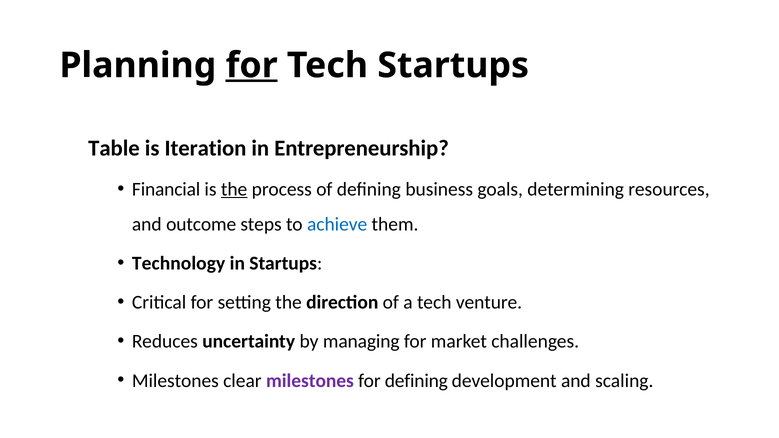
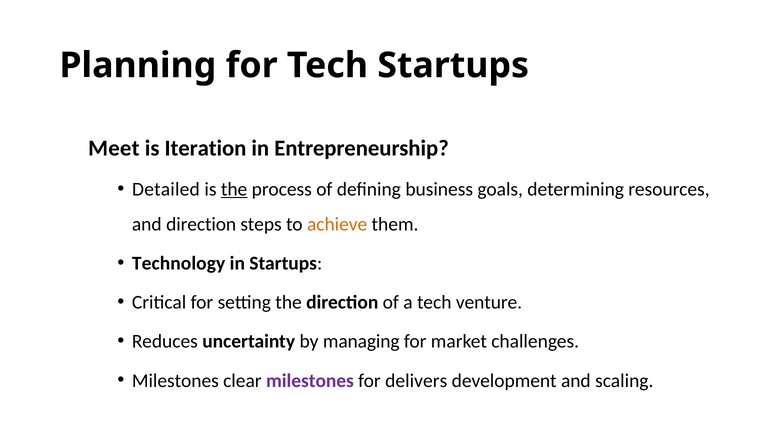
for at (252, 65) underline: present -> none
Table: Table -> Meet
Financial: Financial -> Detailed
and outcome: outcome -> direction
achieve colour: blue -> orange
for defining: defining -> delivers
